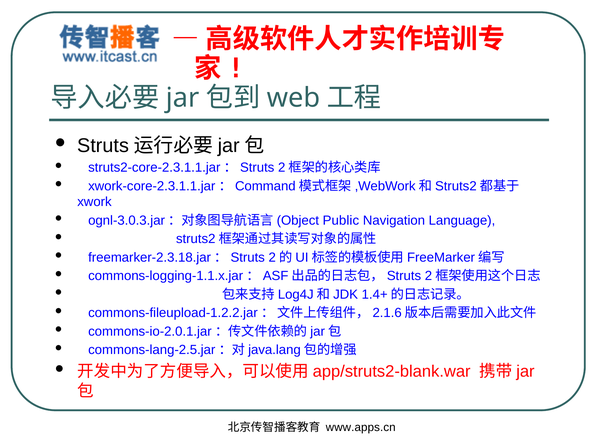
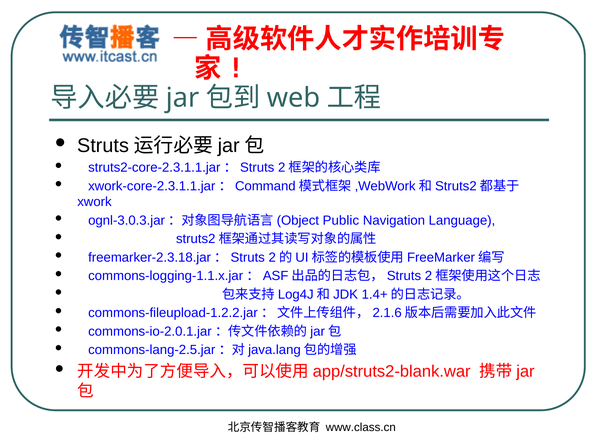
www.apps.cn: www.apps.cn -> www.class.cn
